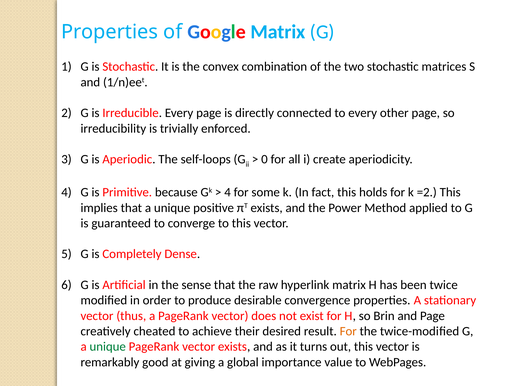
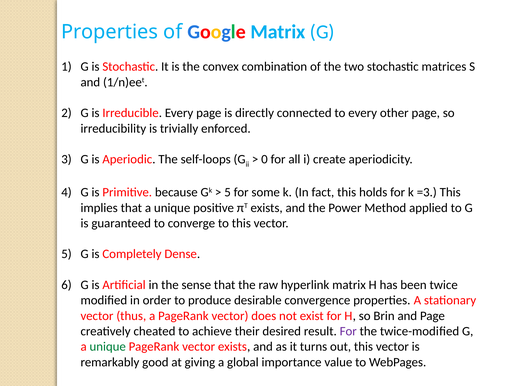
4 at (228, 192): 4 -> 5
=2: =2 -> =3
For at (348, 331) colour: orange -> purple
